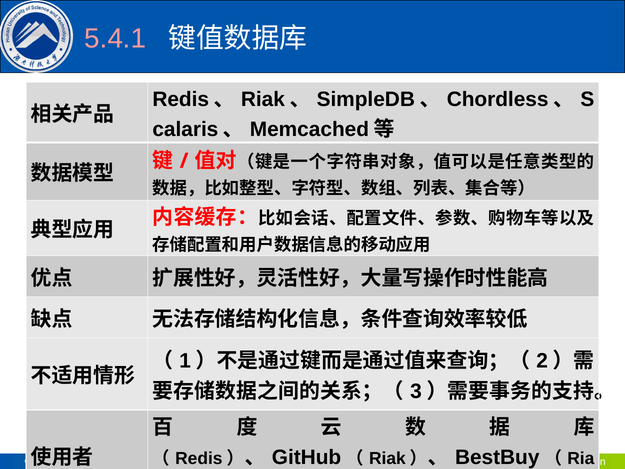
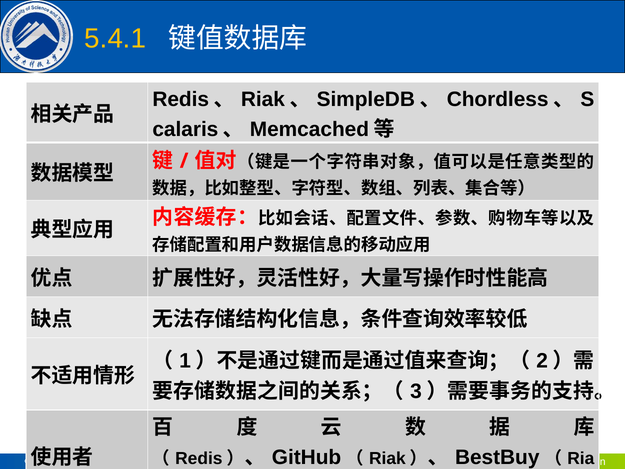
5.4.1 colour: pink -> yellow
